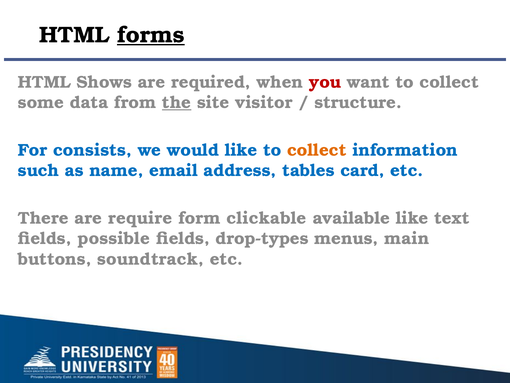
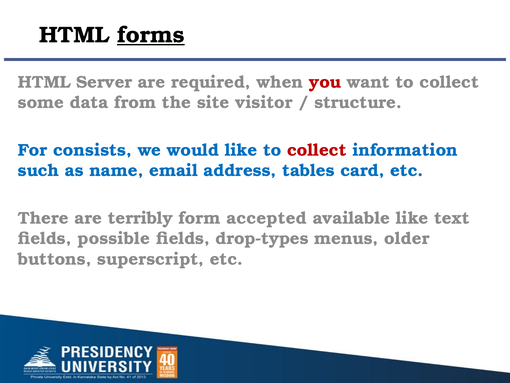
Shows: Shows -> Server
the underline: present -> none
collect at (317, 150) colour: orange -> red
require: require -> terribly
clickable: clickable -> accepted
main: main -> older
soundtrack: soundtrack -> superscript
